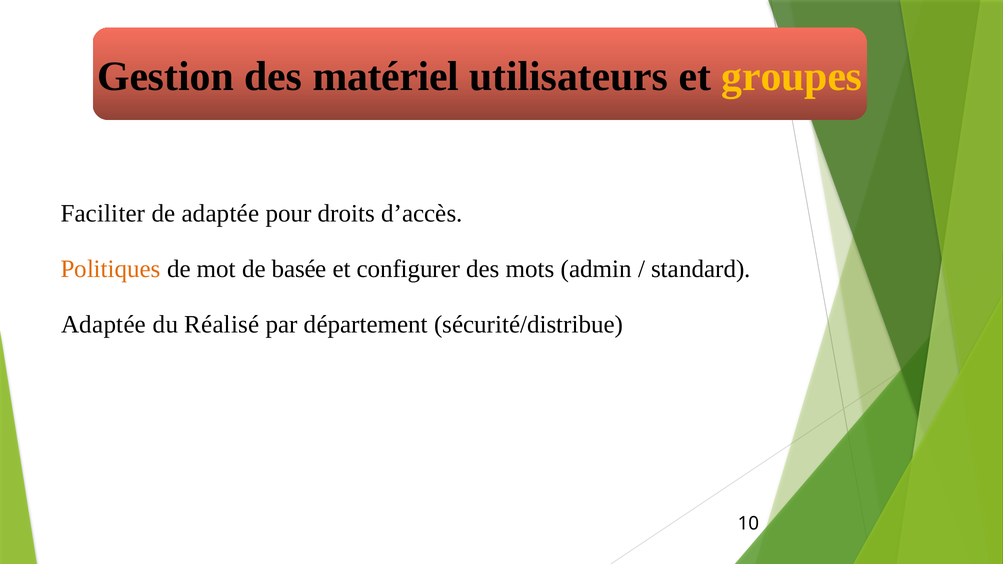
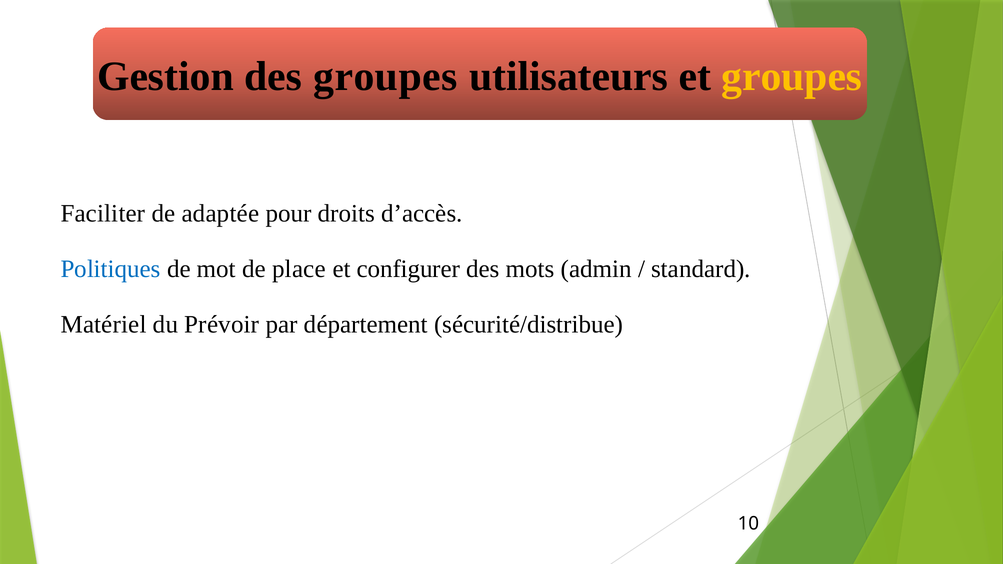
des matériel: matériel -> groupes
Politiques colour: orange -> blue
basée: basée -> place
Adaptée at (104, 325): Adaptée -> Matériel
Réalisé: Réalisé -> Prévoir
